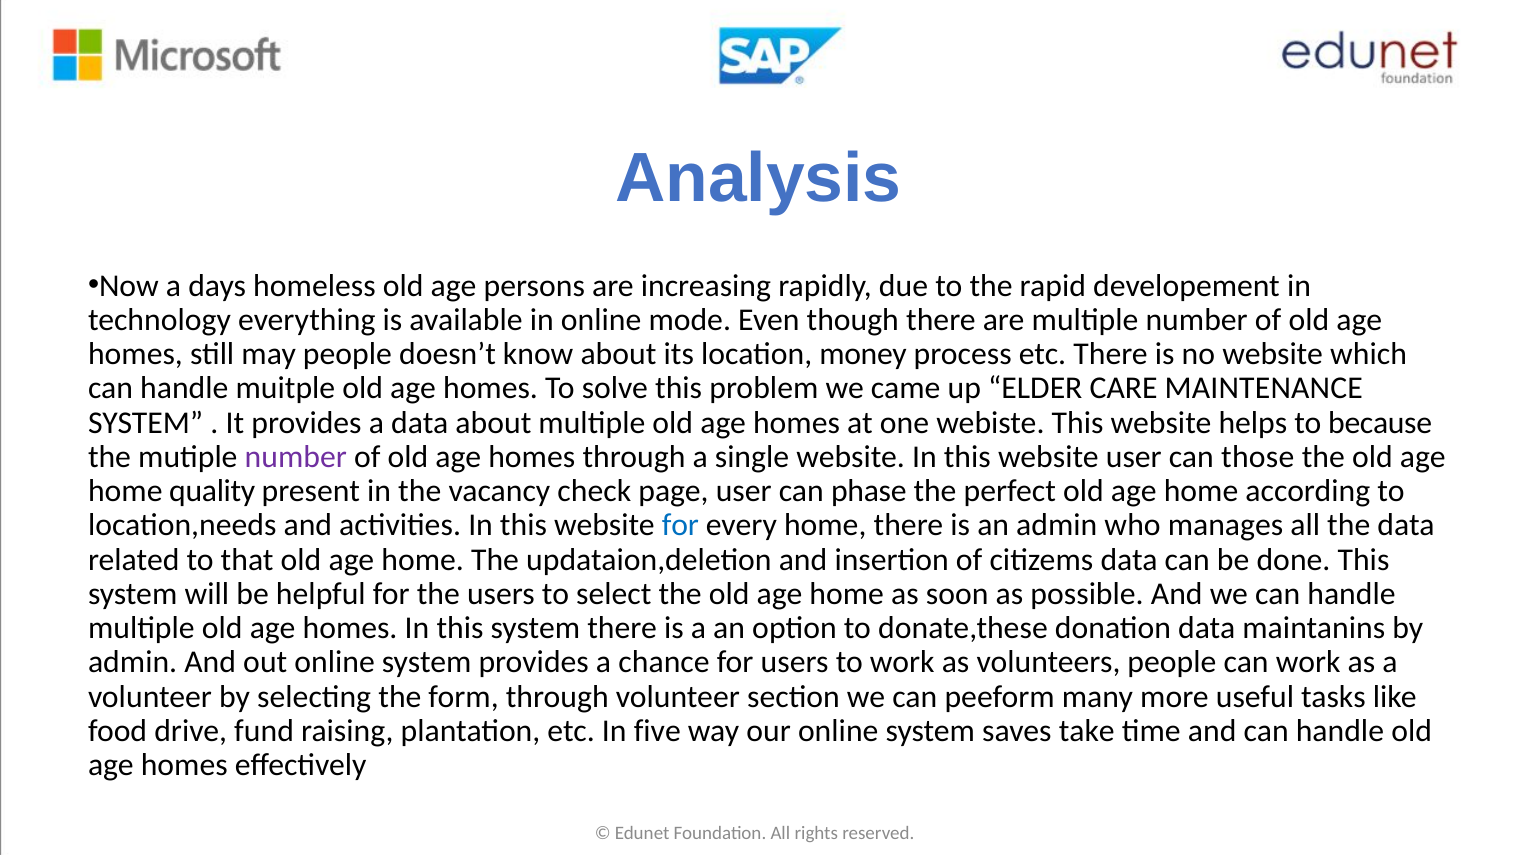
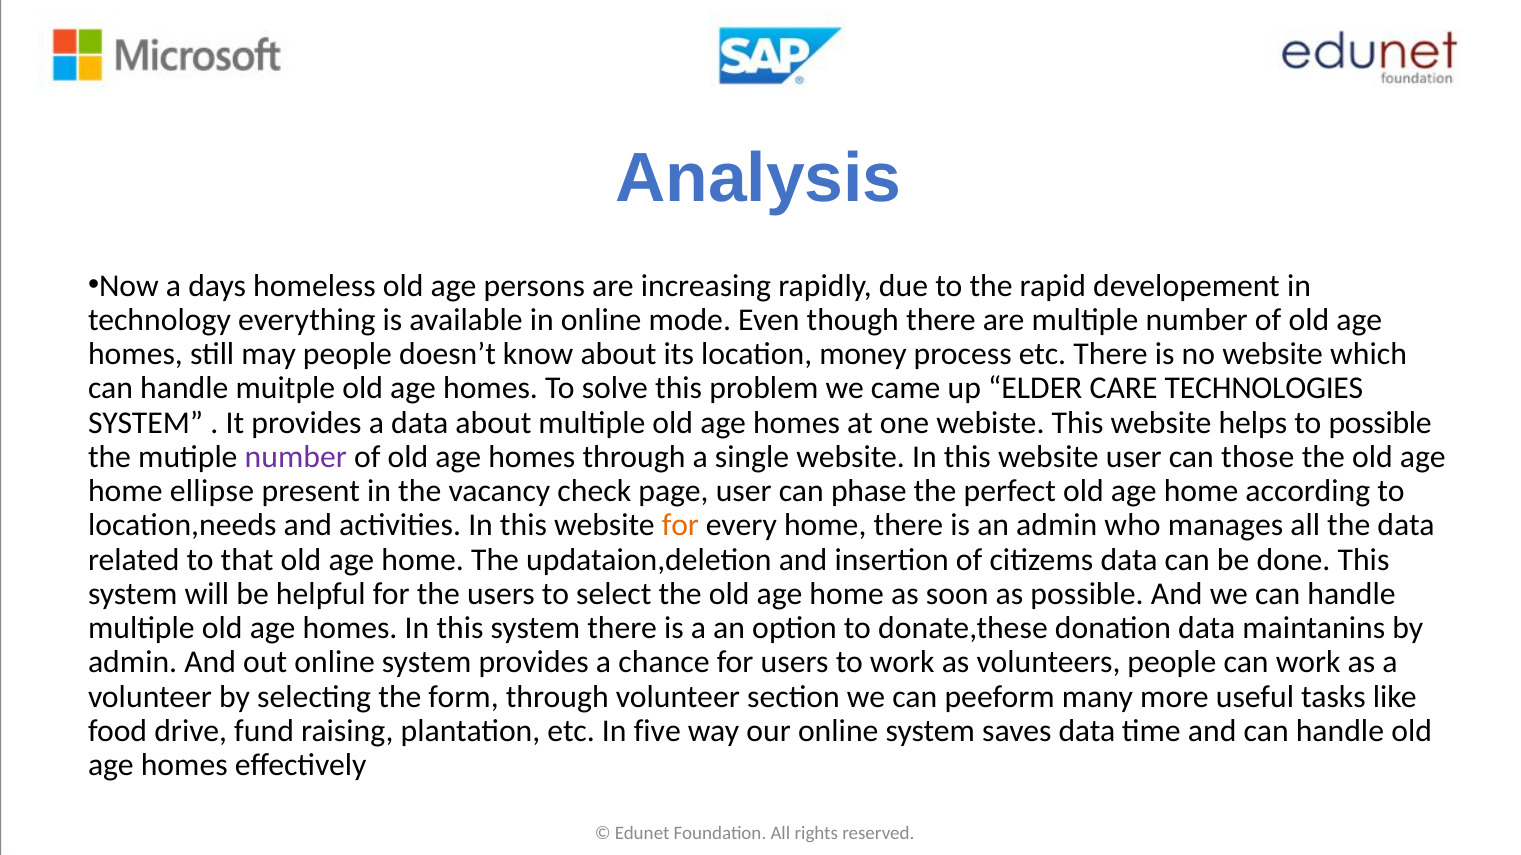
MAINTENANCE: MAINTENANCE -> TECHNOLOGIES
to because: because -> possible
quality: quality -> ellipse
for at (680, 526) colour: blue -> orange
saves take: take -> data
